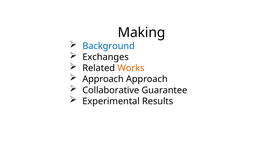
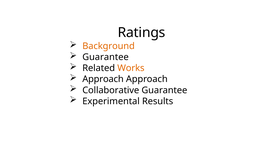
Making: Making -> Ratings
Background colour: blue -> orange
Exchanges at (106, 57): Exchanges -> Guarantee
